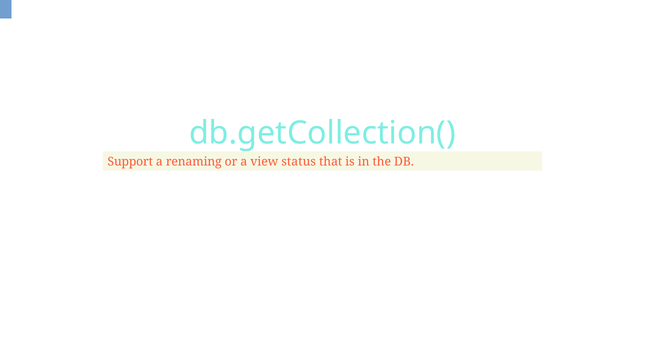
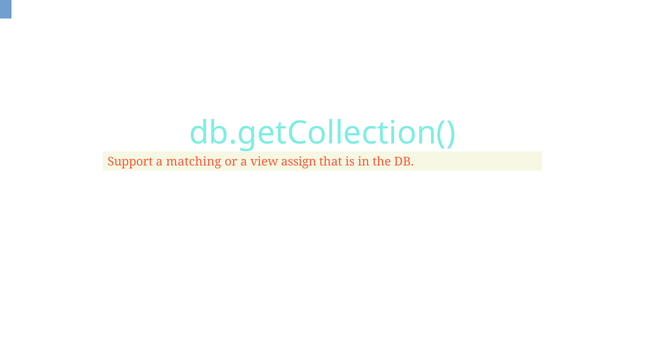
renaming: renaming -> matching
status: status -> assign
